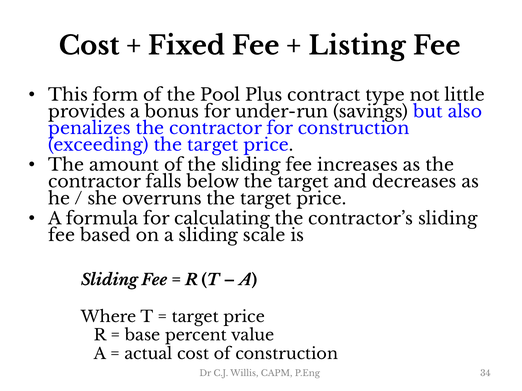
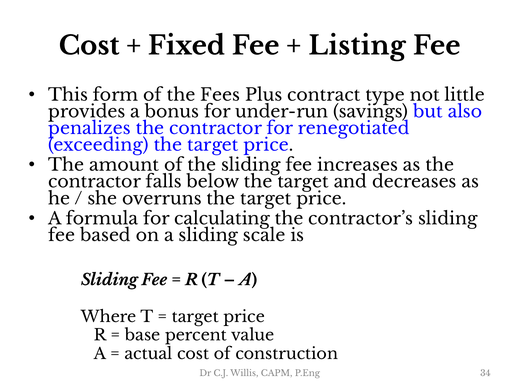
Pool: Pool -> Fees
for construction: construction -> renegotiated
